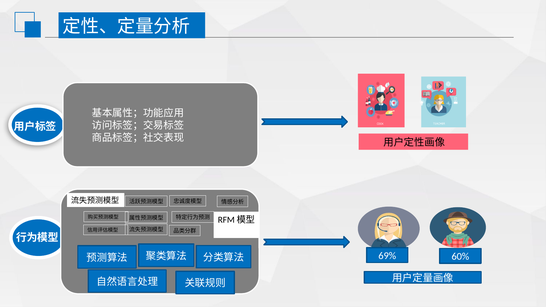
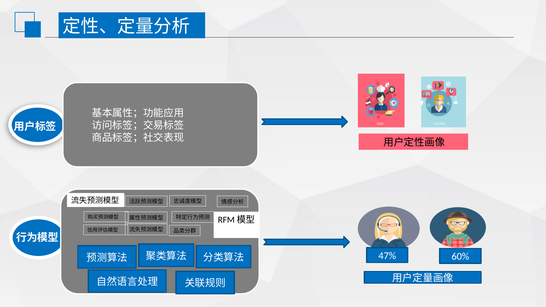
69%: 69% -> 47%
